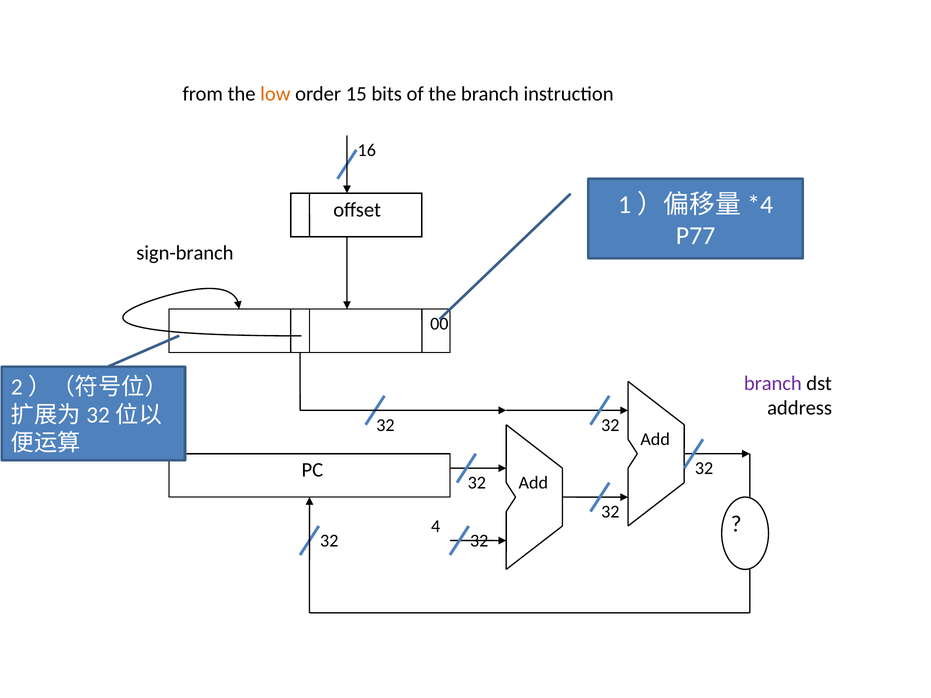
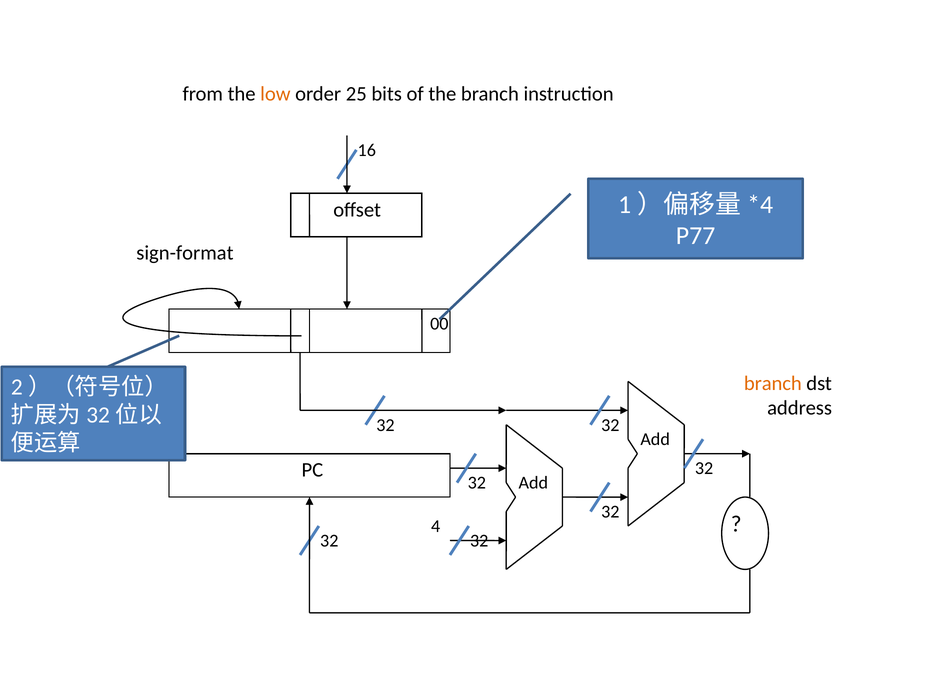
15: 15 -> 25
sign-branch: sign-branch -> sign-format
branch at (773, 383) colour: purple -> orange
